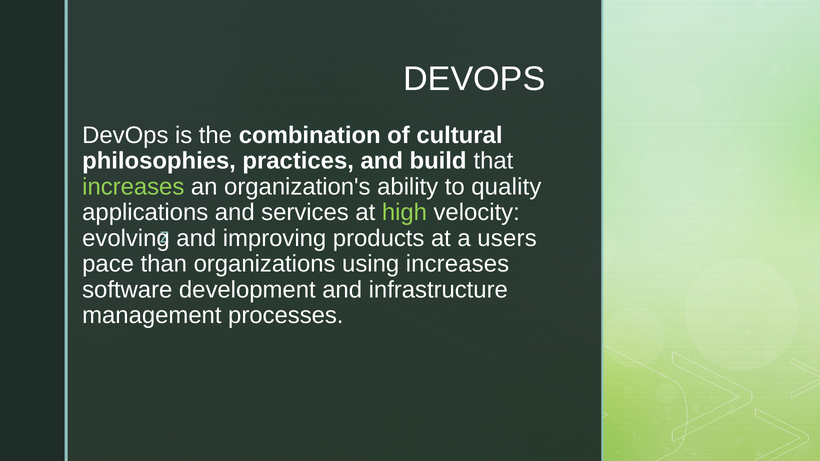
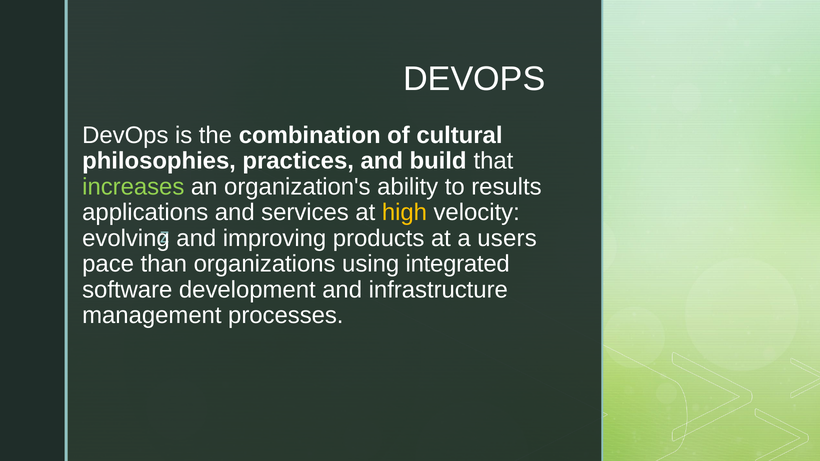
quality: quality -> results
high colour: light green -> yellow
using increases: increases -> integrated
